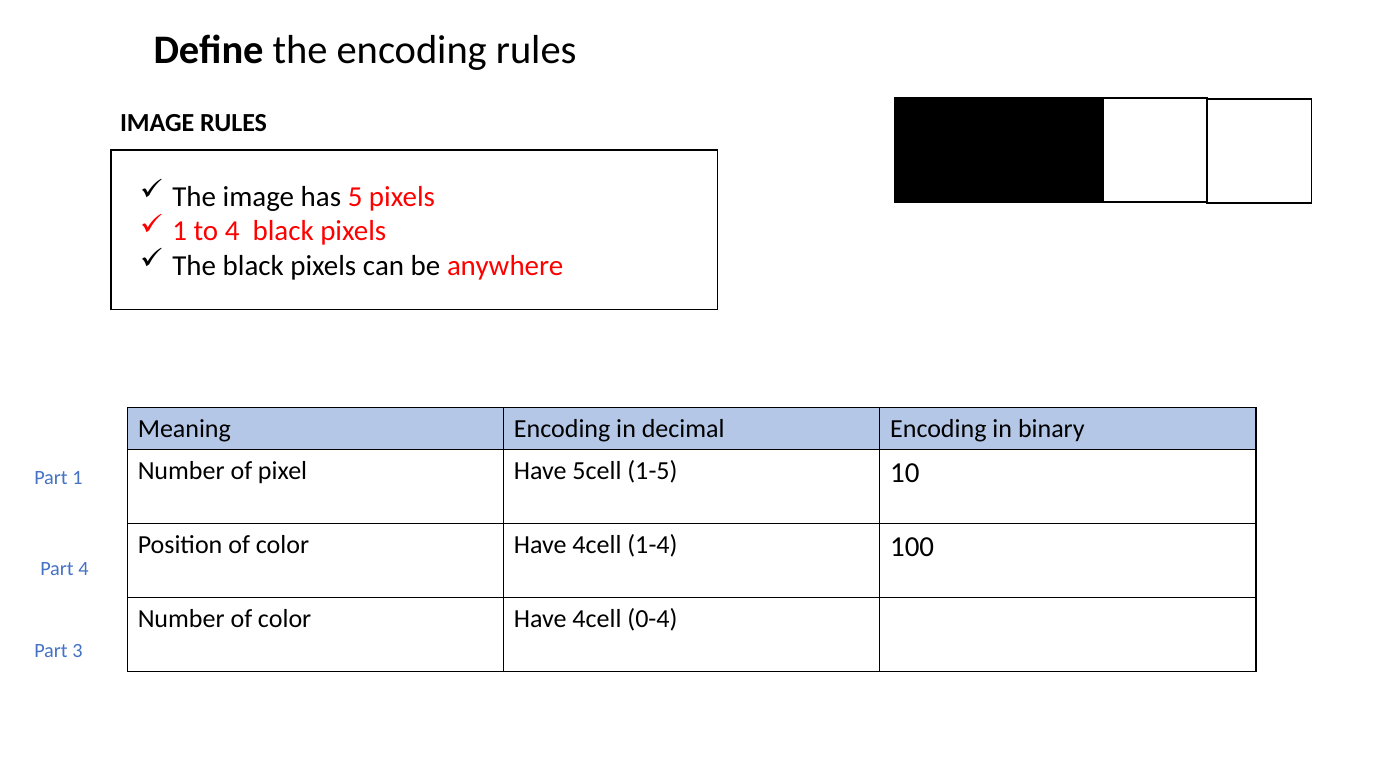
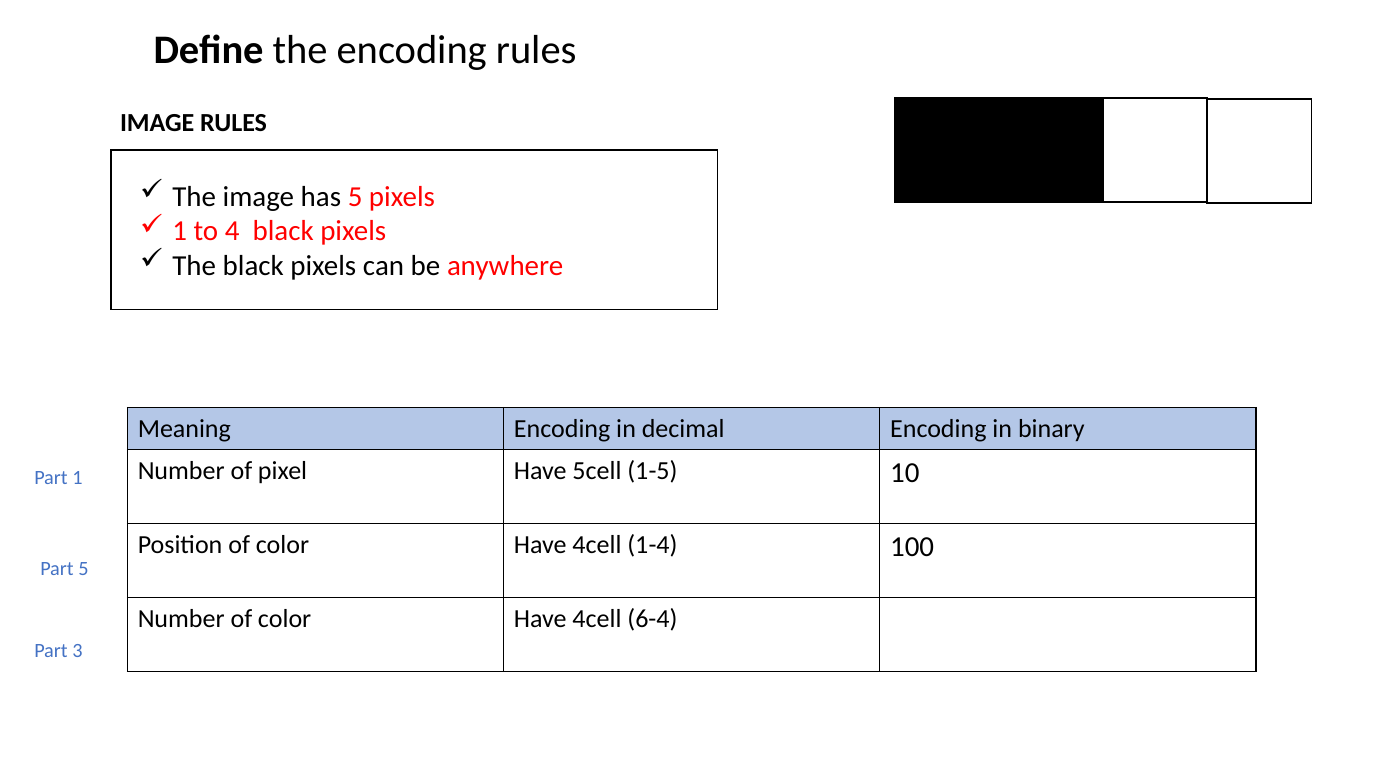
Part 4: 4 -> 5
0-4: 0-4 -> 6-4
